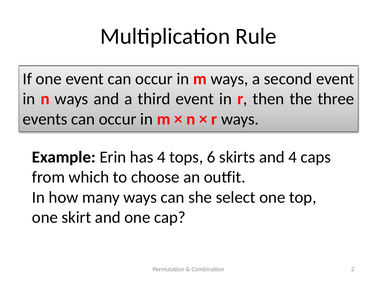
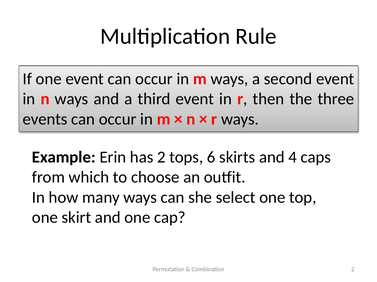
has 4: 4 -> 2
